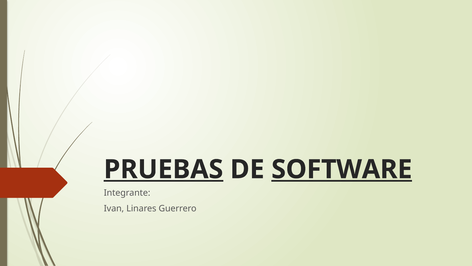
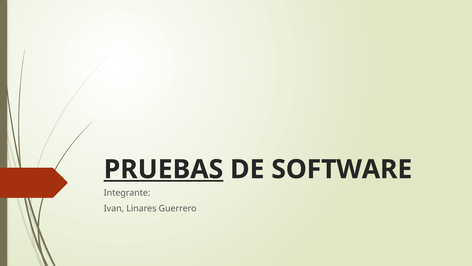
SOFTWARE underline: present -> none
